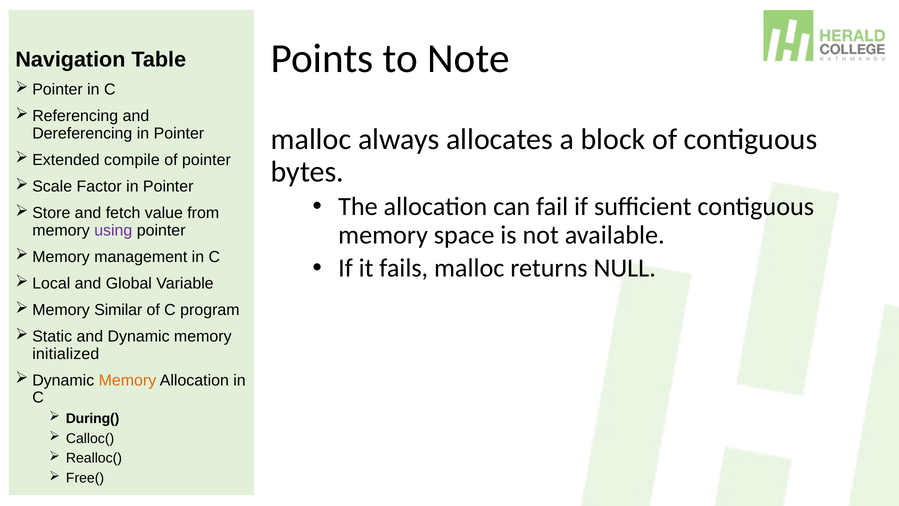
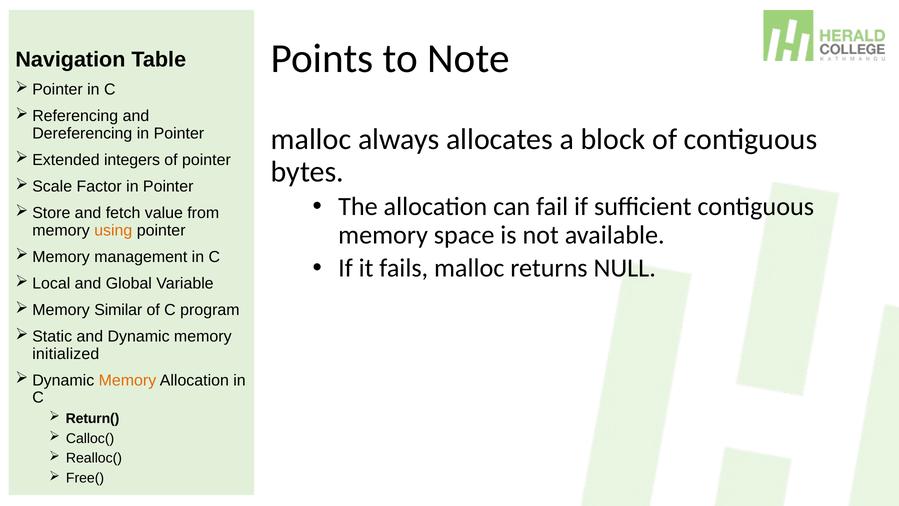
compile: compile -> integers
using colour: purple -> orange
During(: During( -> Return(
